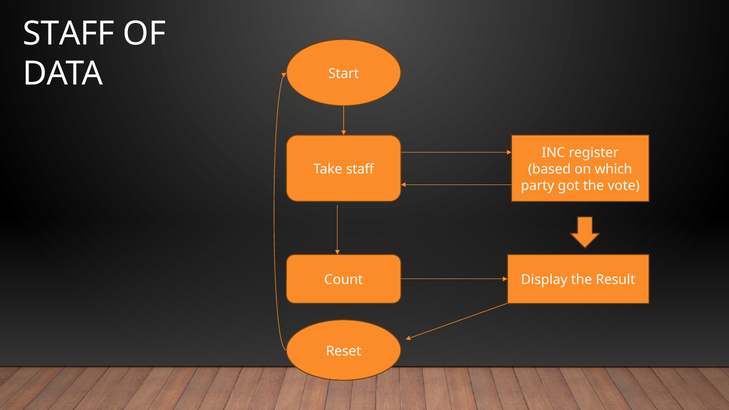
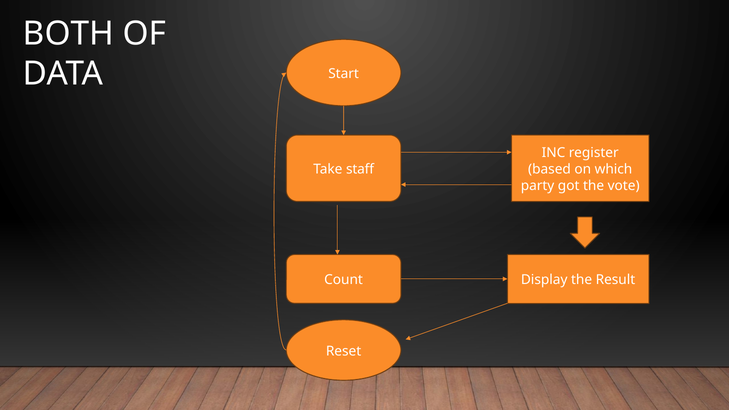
STAFF at (69, 34): STAFF -> BOTH
